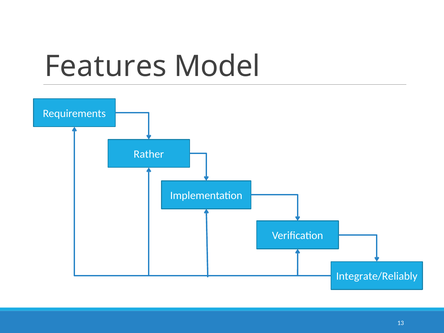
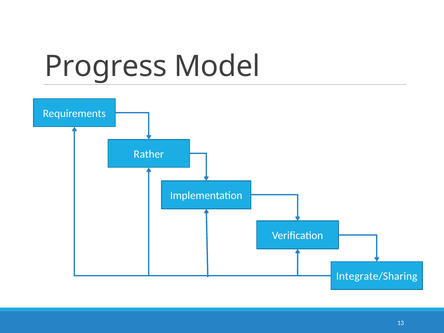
Features: Features -> Progress
Integrate/Reliably: Integrate/Reliably -> Integrate/Sharing
